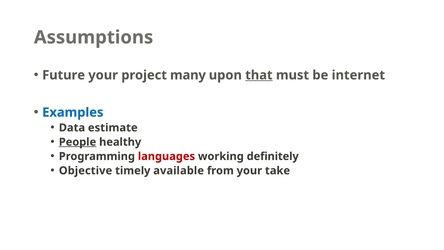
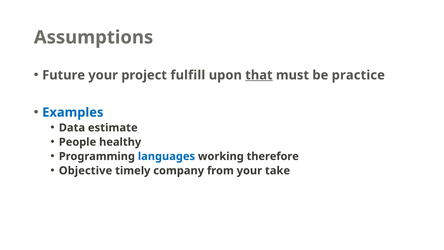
many: many -> fulfill
internet: internet -> practice
People underline: present -> none
languages colour: red -> blue
definitely: definitely -> therefore
available: available -> company
